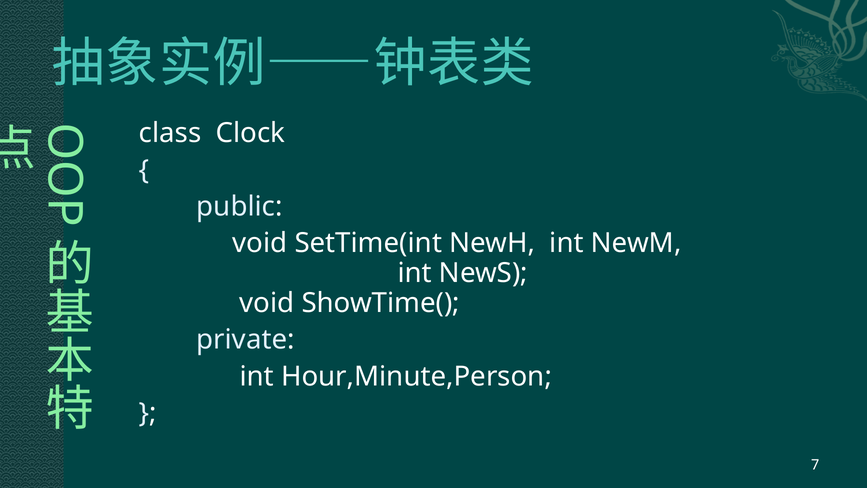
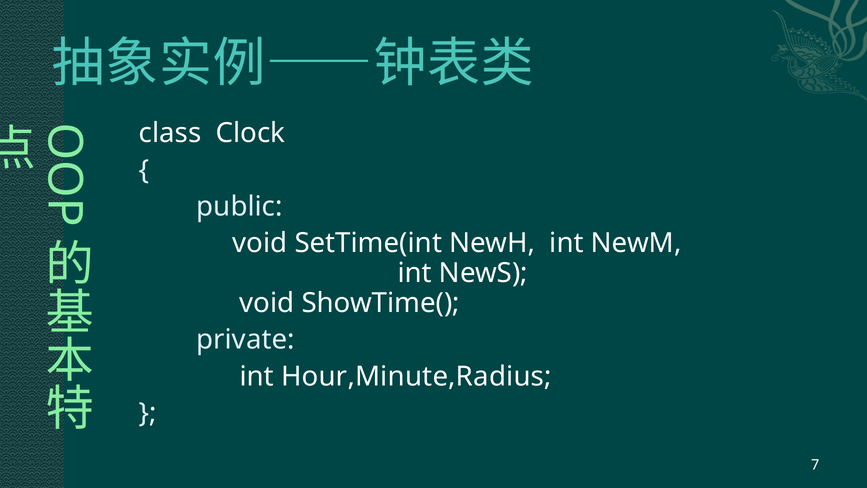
Hour,Minute,Person: Hour,Minute,Person -> Hour,Minute,Radius
